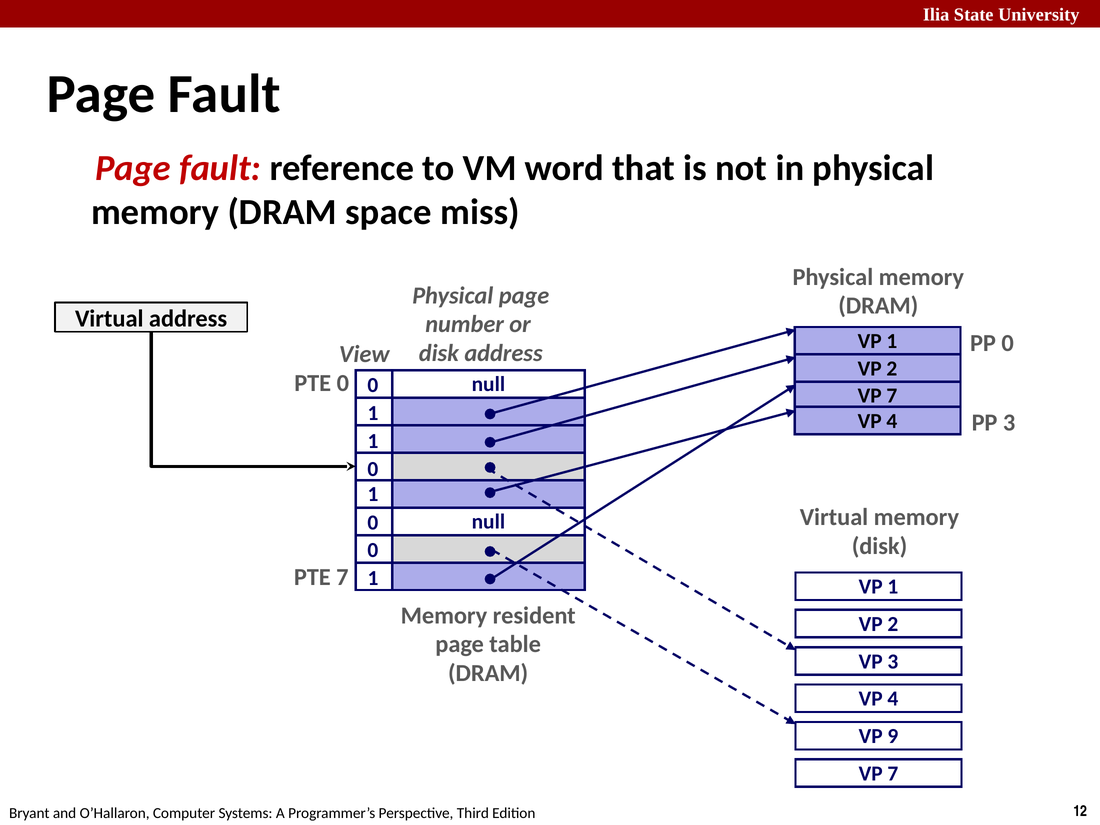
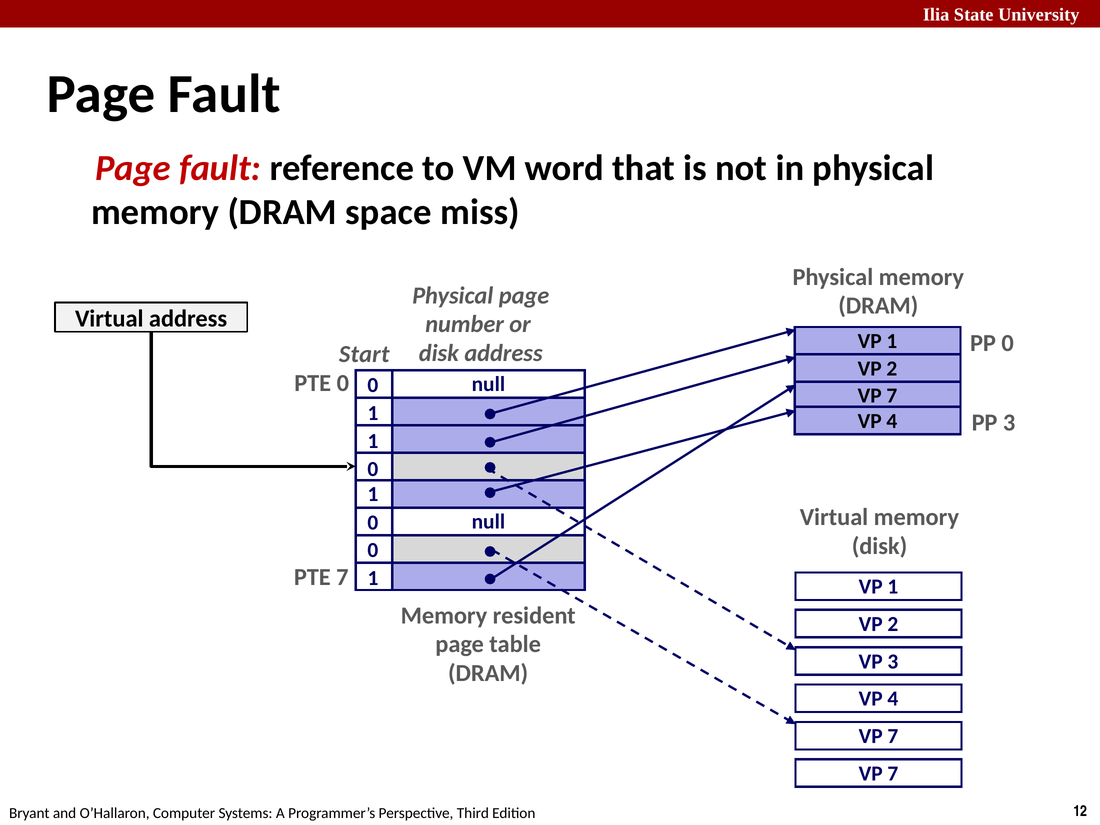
View: View -> Start
9 at (893, 736): 9 -> 7
